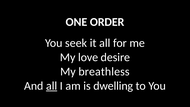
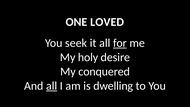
ORDER: ORDER -> LOVED
for underline: none -> present
love: love -> holy
breathless: breathless -> conquered
